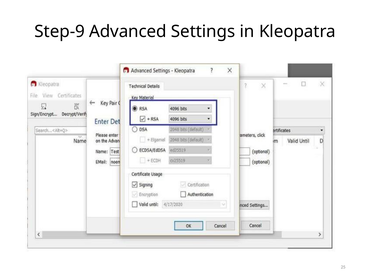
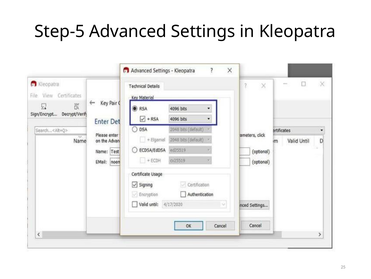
Step-9: Step-9 -> Step-5
